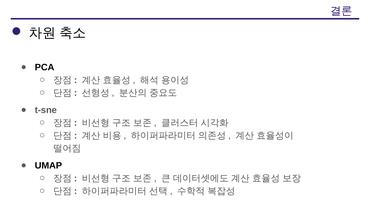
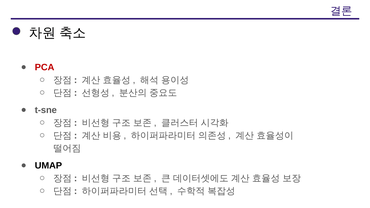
PCA colour: black -> red
